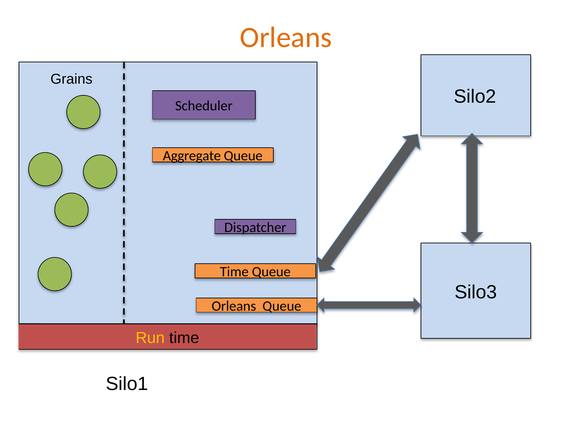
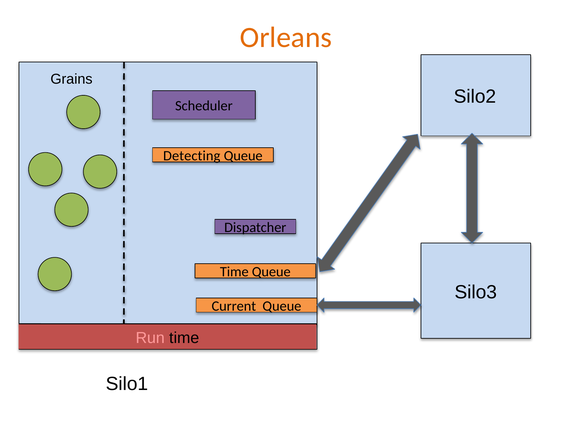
Aggregate: Aggregate -> Detecting
Orleans at (234, 306): Orleans -> Current
Run colour: yellow -> pink
